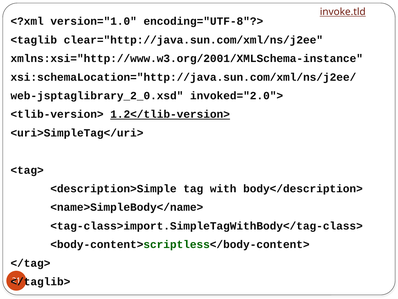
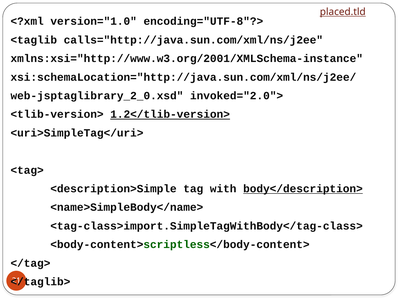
invoke.tld: invoke.tld -> placed.tld
clear="http://java.sun.com/xml/ns/j2ee: clear="http://java.sun.com/xml/ns/j2ee -> calls="http://java.sun.com/xml/ns/j2ee
body</description> underline: none -> present
